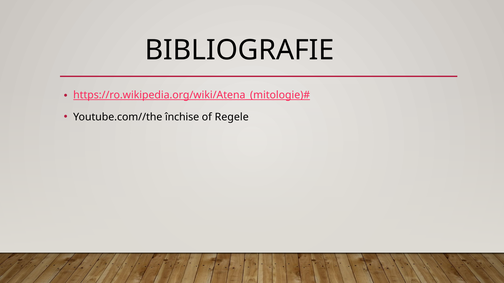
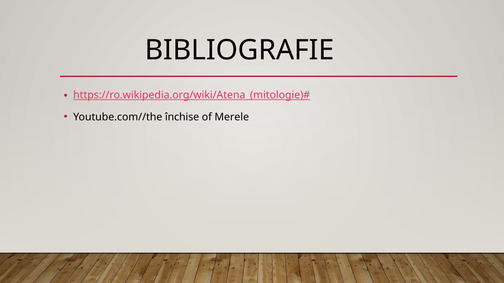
Regele: Regele -> Merele
